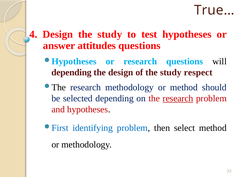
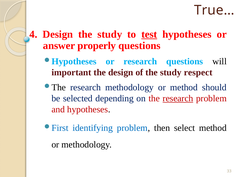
test underline: none -> present
attitudes: attitudes -> properly
depending at (71, 73): depending -> important
